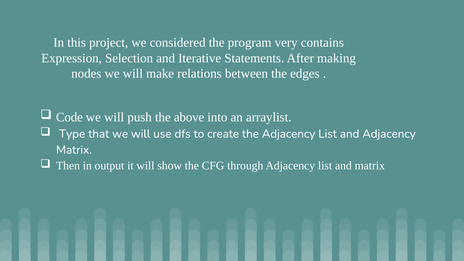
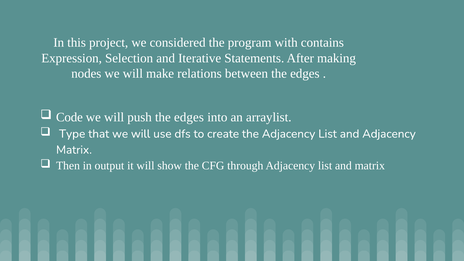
very: very -> with
push the above: above -> edges
